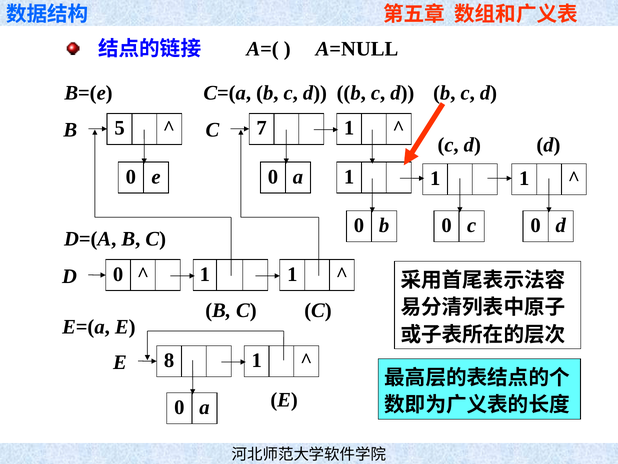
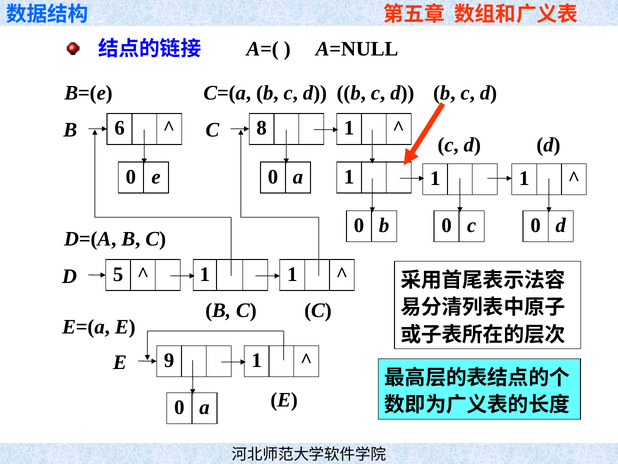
5: 5 -> 6
7: 7 -> 8
0 at (118, 274): 0 -> 5
8: 8 -> 9
